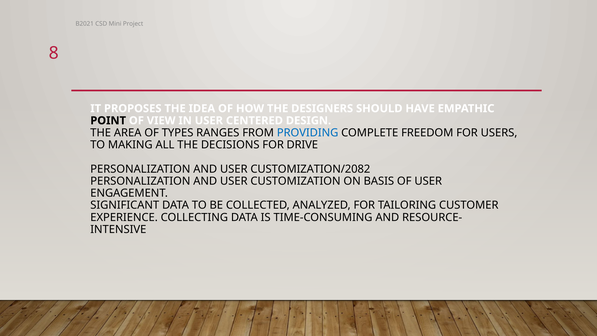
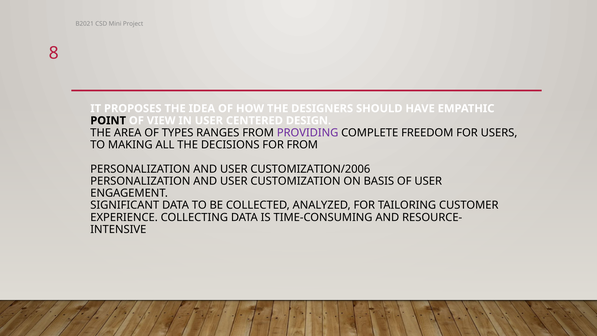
PROVIDING colour: blue -> purple
FOR DRIVE: DRIVE -> FROM
CUSTOMIZATION/2082: CUSTOMIZATION/2082 -> CUSTOMIZATION/2006
